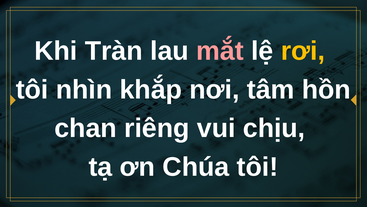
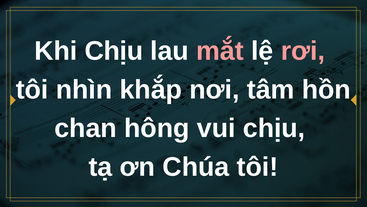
Khi Tràn: Tràn -> Chịu
rơi colour: yellow -> pink
riêng: riêng -> hông
